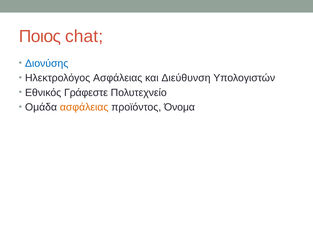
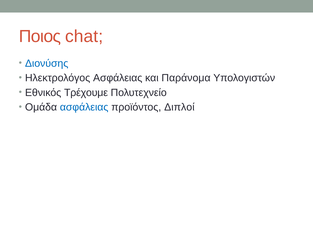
Διεύθυνση: Διεύθυνση -> Παράνομα
Γράφεστε: Γράφεστε -> Τρέχουμε
ασφάλειας at (84, 107) colour: orange -> blue
Όνομα: Όνομα -> Διπλοί
